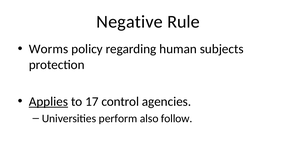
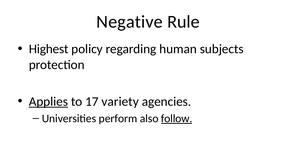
Worms: Worms -> Highest
control: control -> variety
follow underline: none -> present
